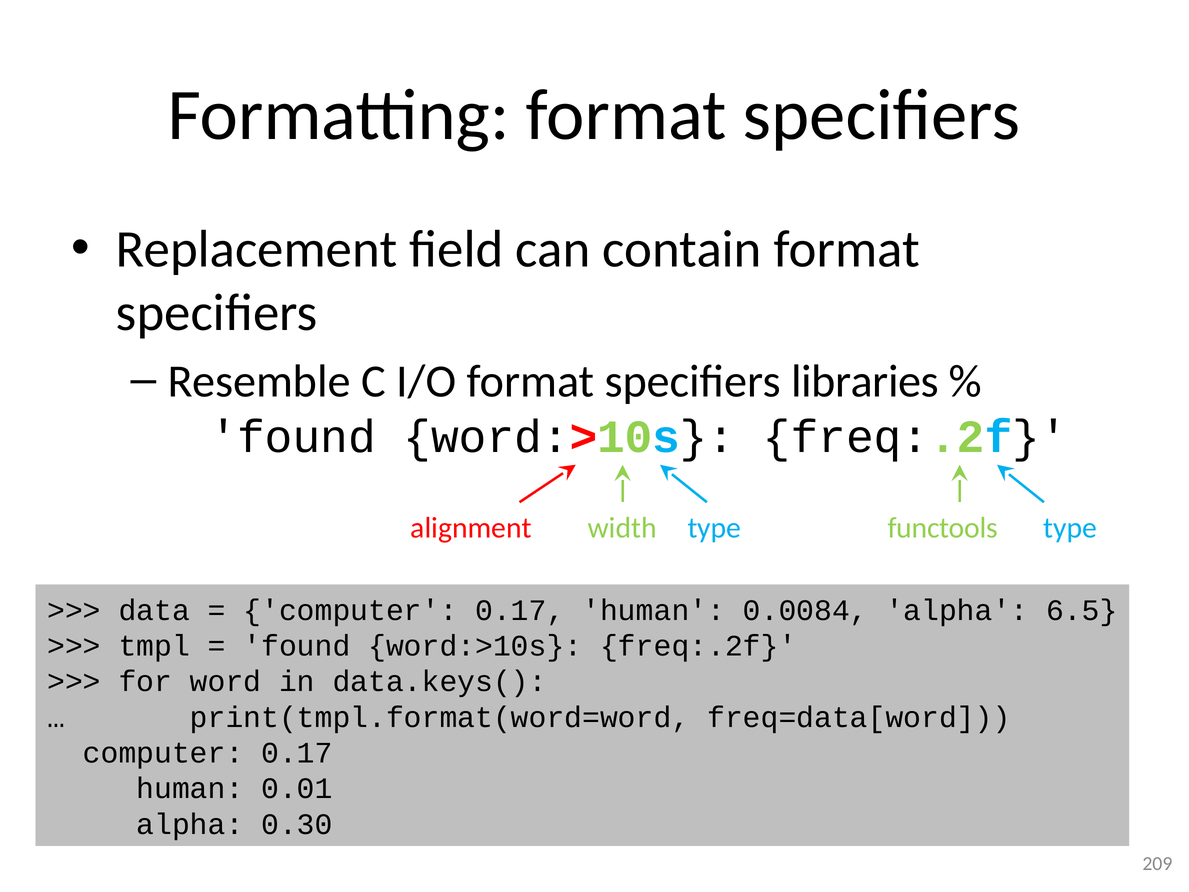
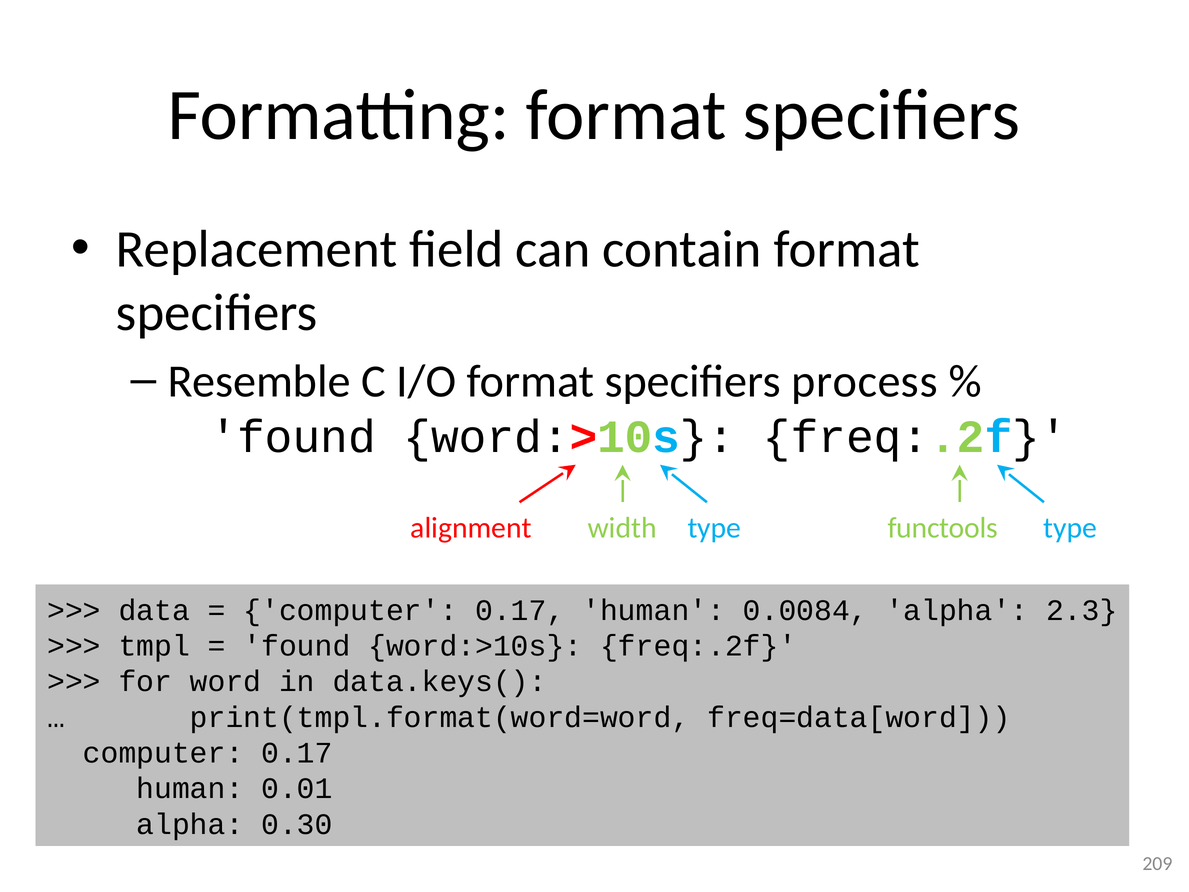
libraries: libraries -> process
6.5: 6.5 -> 2.3
